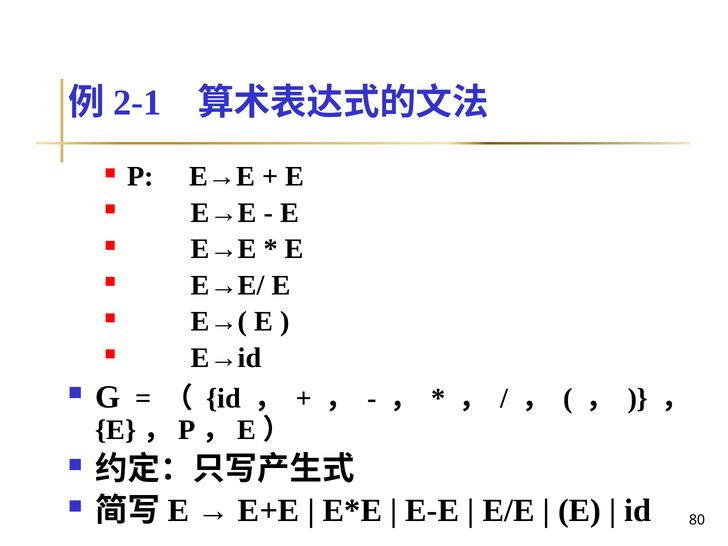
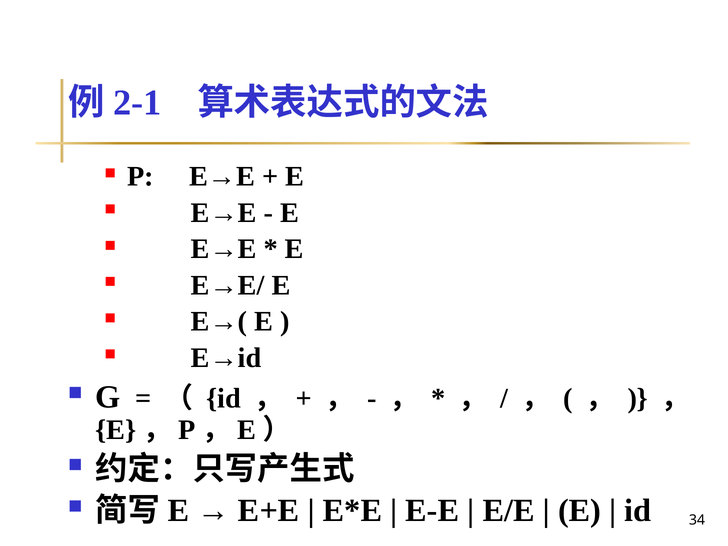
80: 80 -> 34
